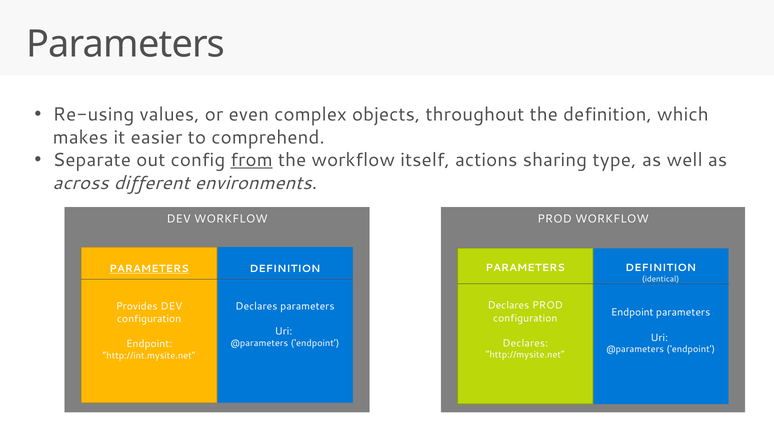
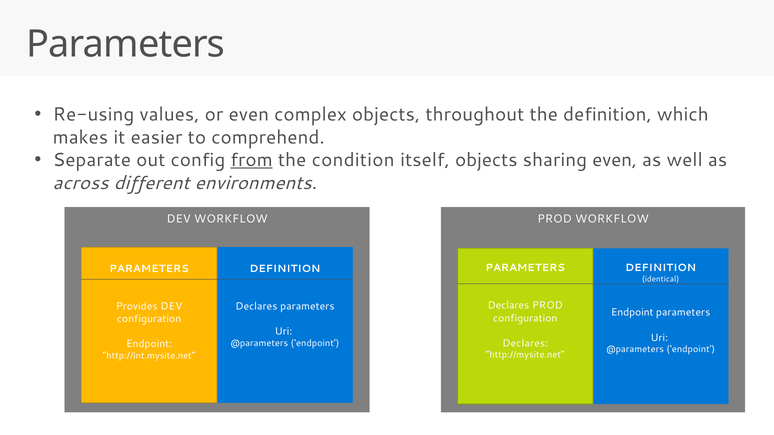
the workflow: workflow -> condition
itself actions: actions -> objects
sharing type: type -> even
PARAMETERS at (149, 269) underline: present -> none
